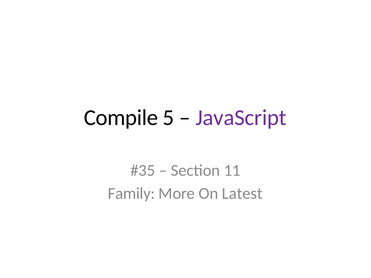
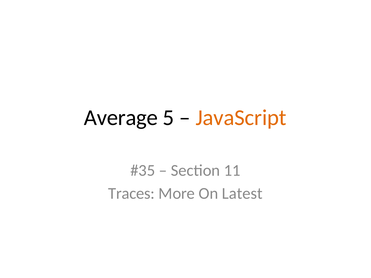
Compile: Compile -> Average
JavaScript colour: purple -> orange
Family: Family -> Traces
